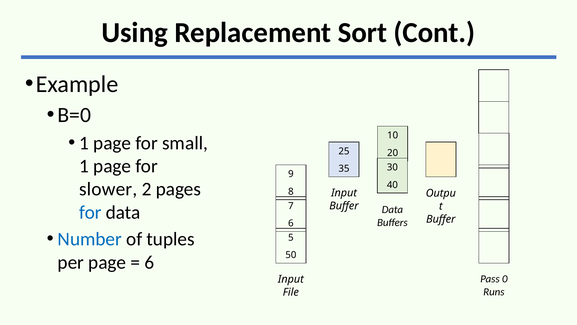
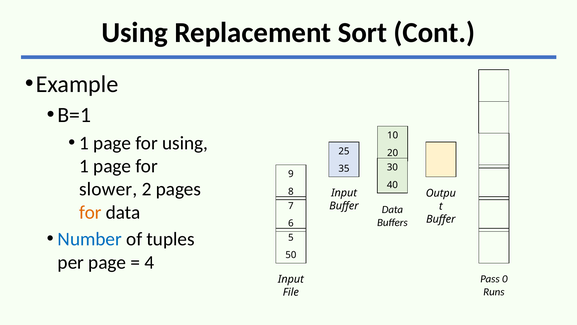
B=0: B=0 -> B=1
for small: small -> using
for at (90, 212) colour: blue -> orange
6 at (149, 262): 6 -> 4
